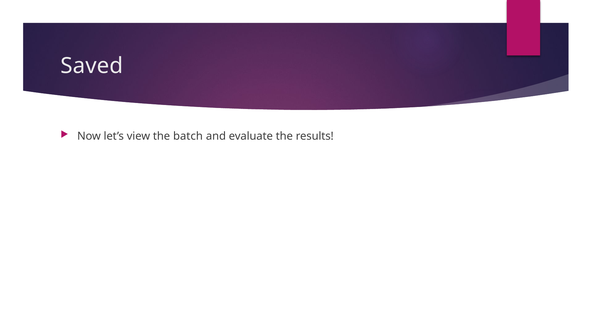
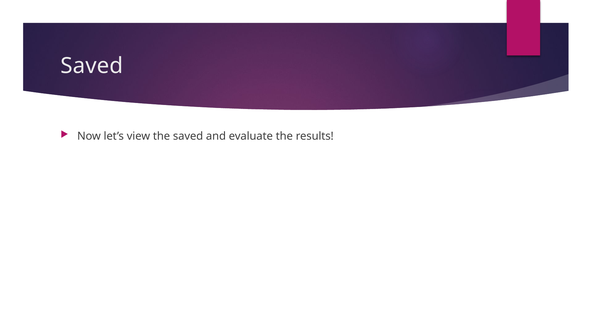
the batch: batch -> saved
